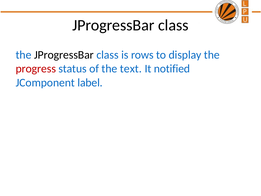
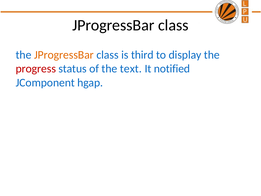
JProgressBar at (64, 55) colour: black -> orange
rows: rows -> third
label: label -> hgap
